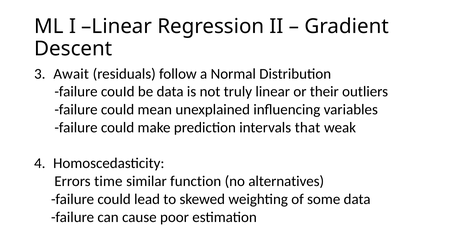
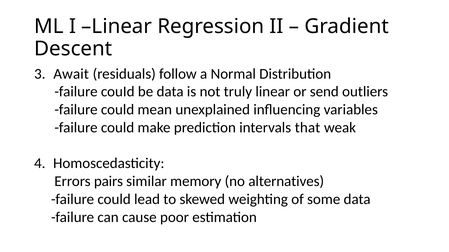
their: their -> send
time: time -> pairs
function: function -> memory
